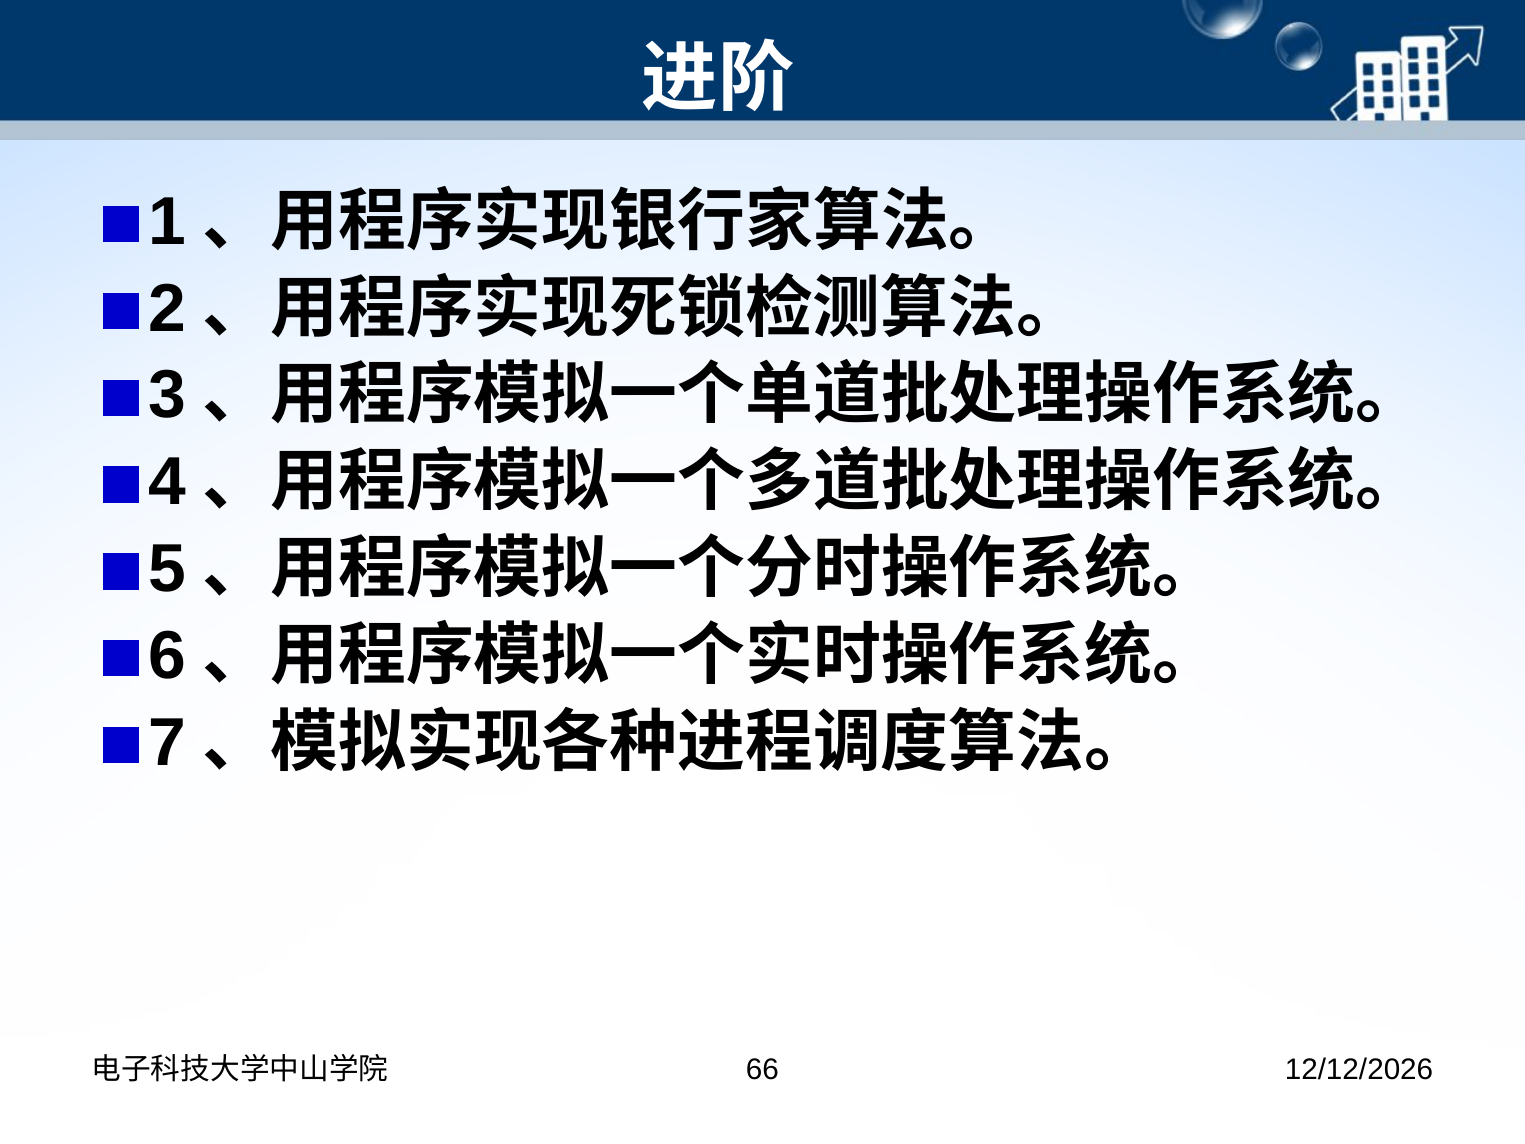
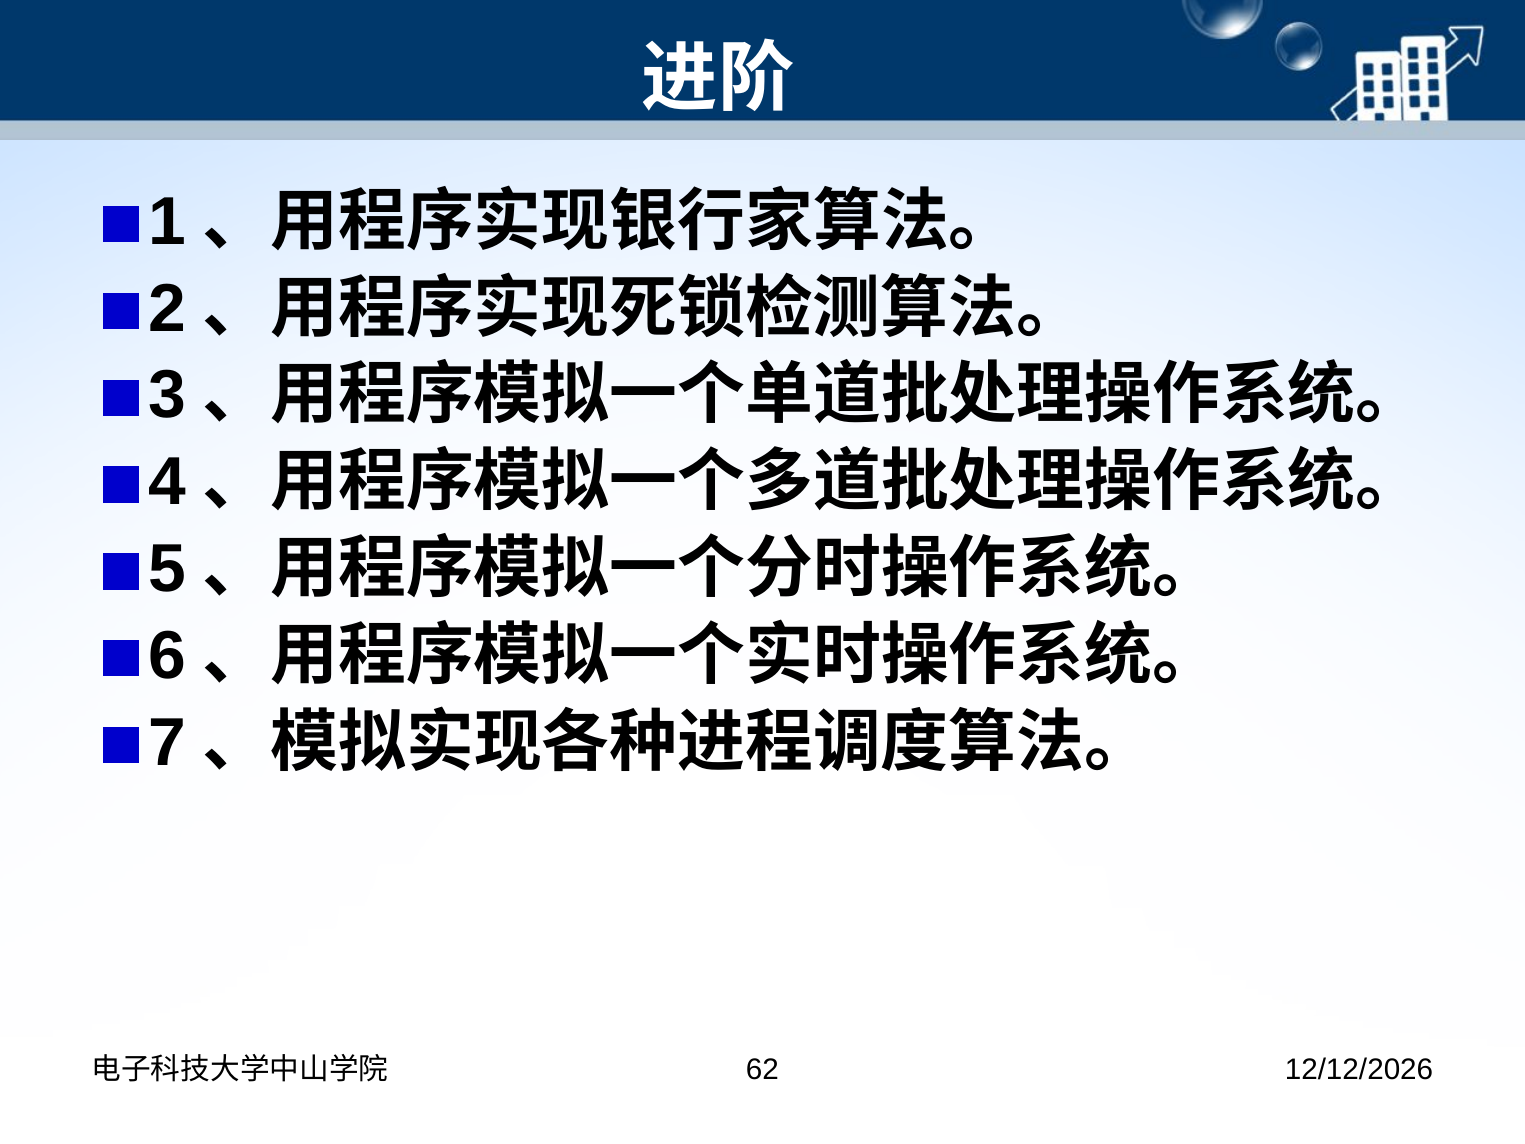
66: 66 -> 62
